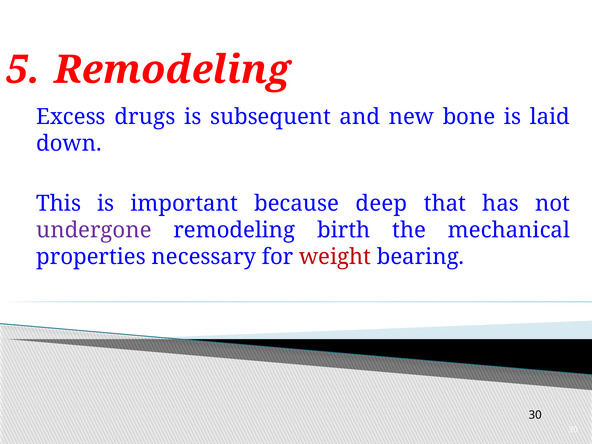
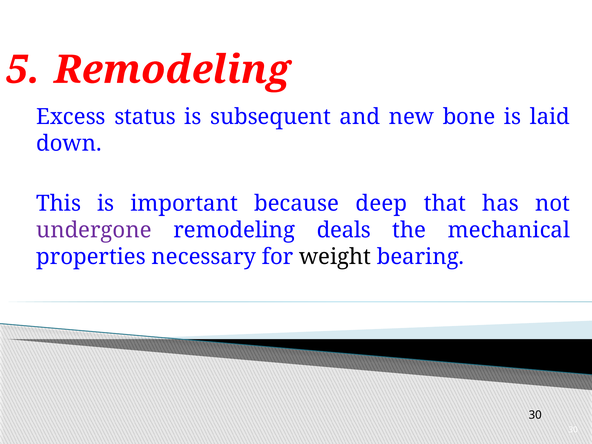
drugs: drugs -> status
birth: birth -> deals
weight colour: red -> black
